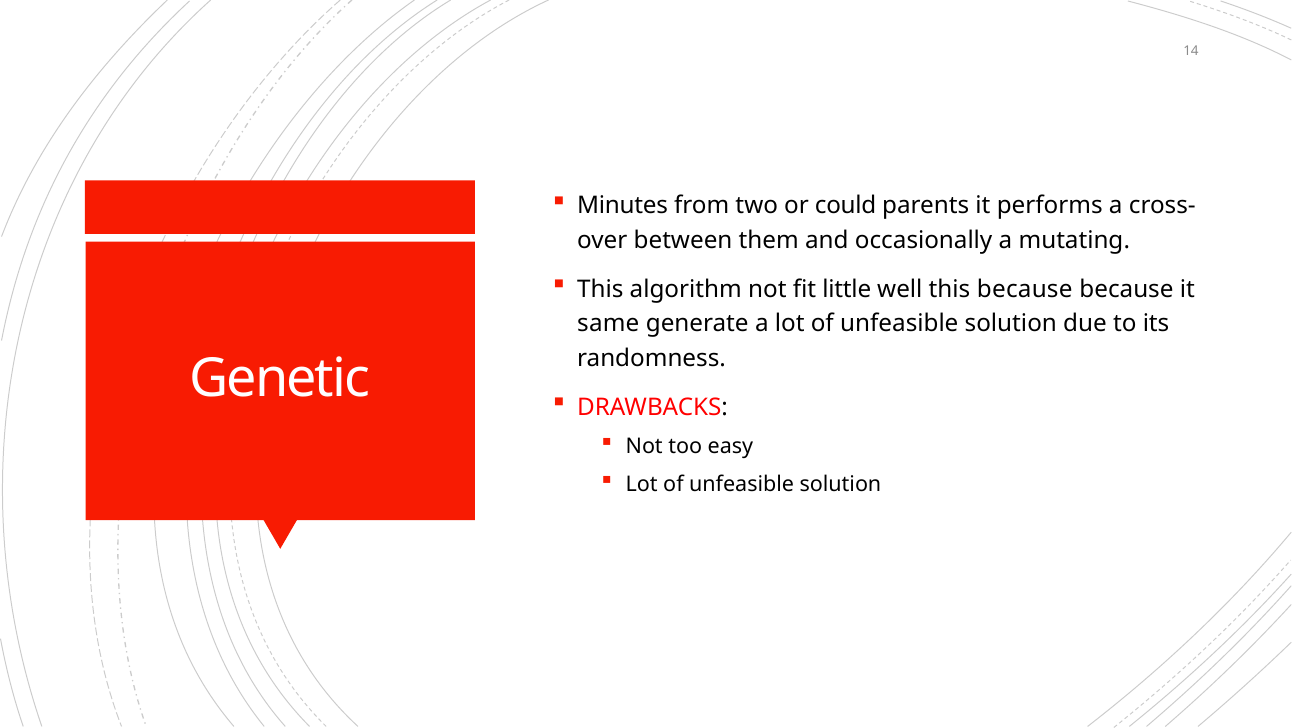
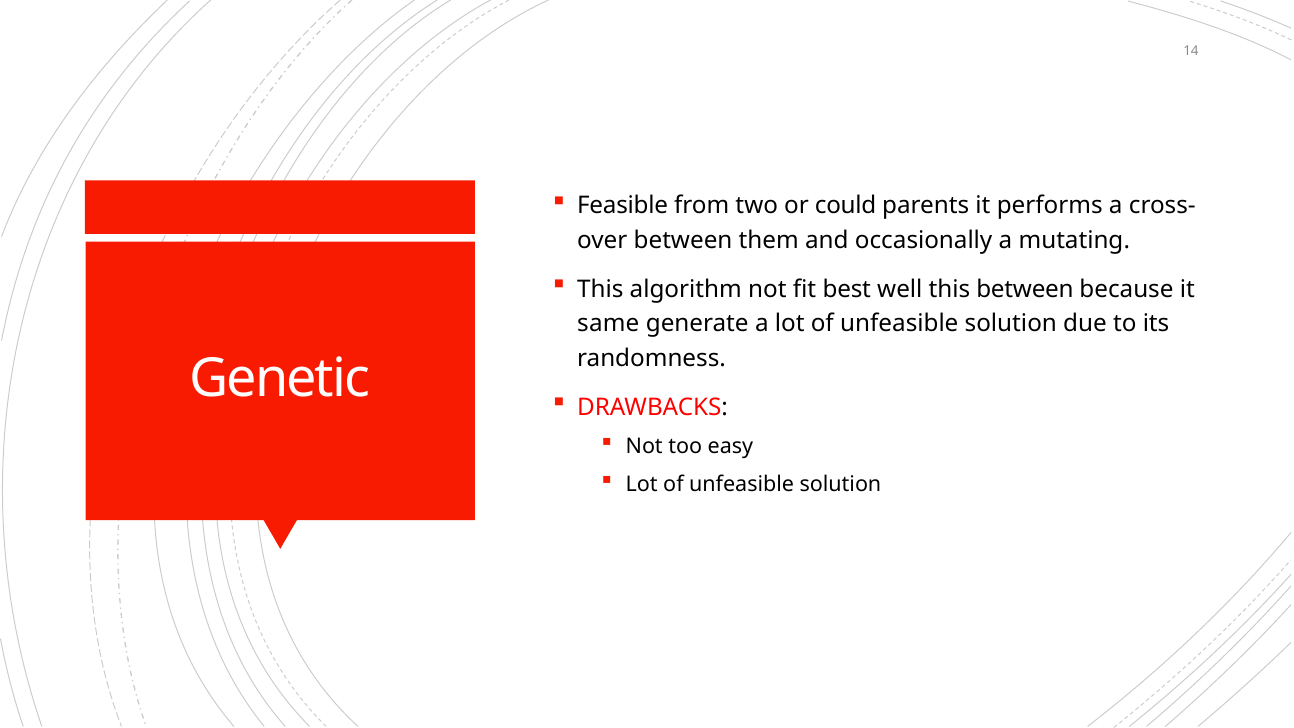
Minutes: Minutes -> Feasible
little: little -> best
this because: because -> between
